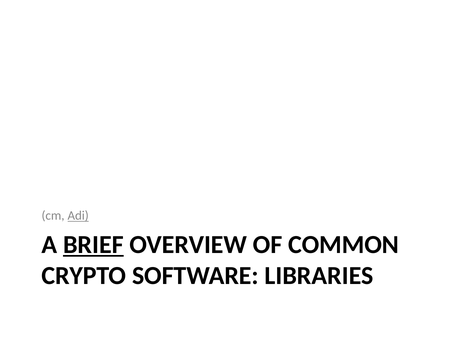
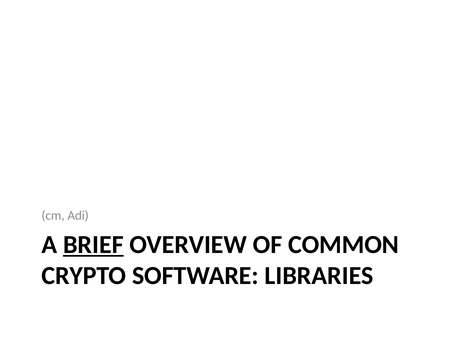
Adi underline: present -> none
